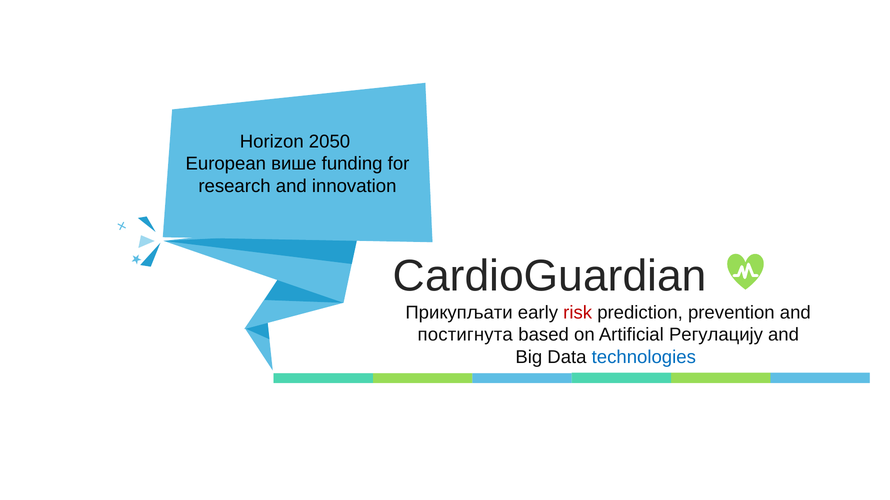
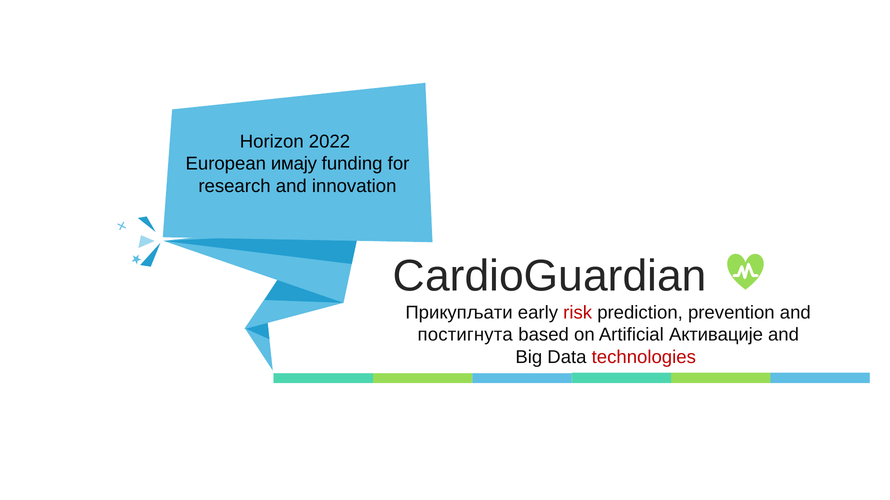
2050: 2050 -> 2022
више: више -> имају
Регулацију: Регулацију -> Активације
technologies colour: blue -> red
